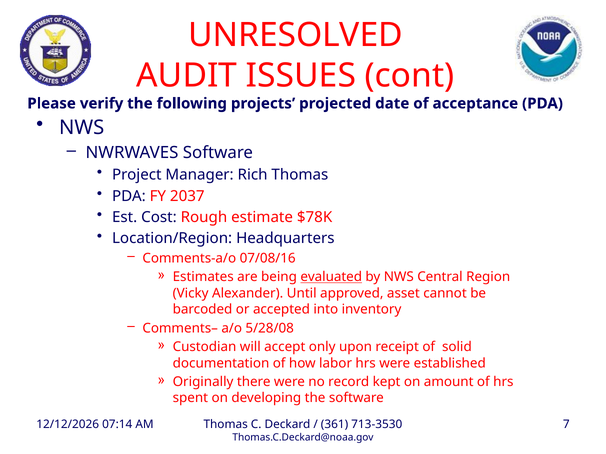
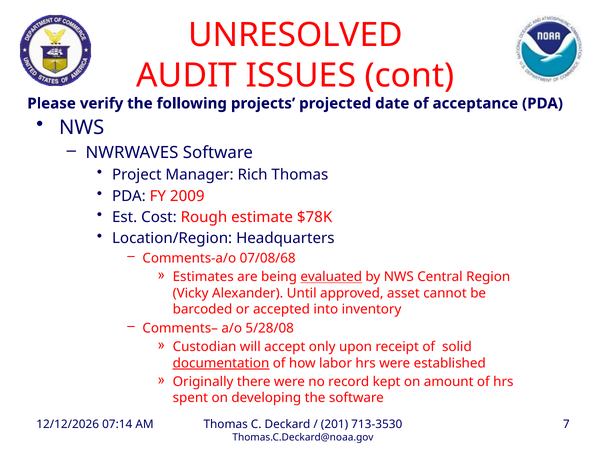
2037: 2037 -> 2009
07/08/16: 07/08/16 -> 07/08/68
documentation underline: none -> present
361: 361 -> 201
